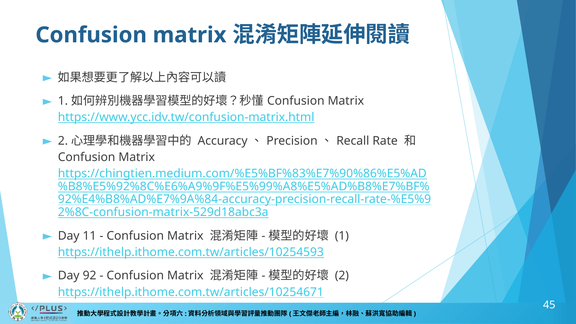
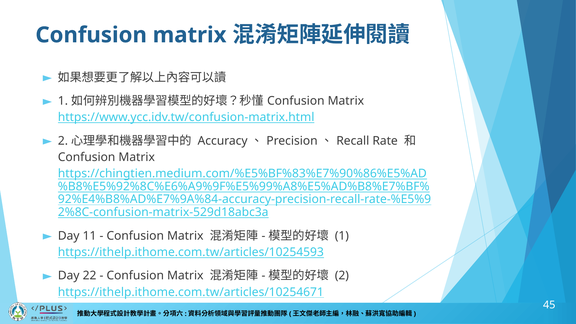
92: 92 -> 22
